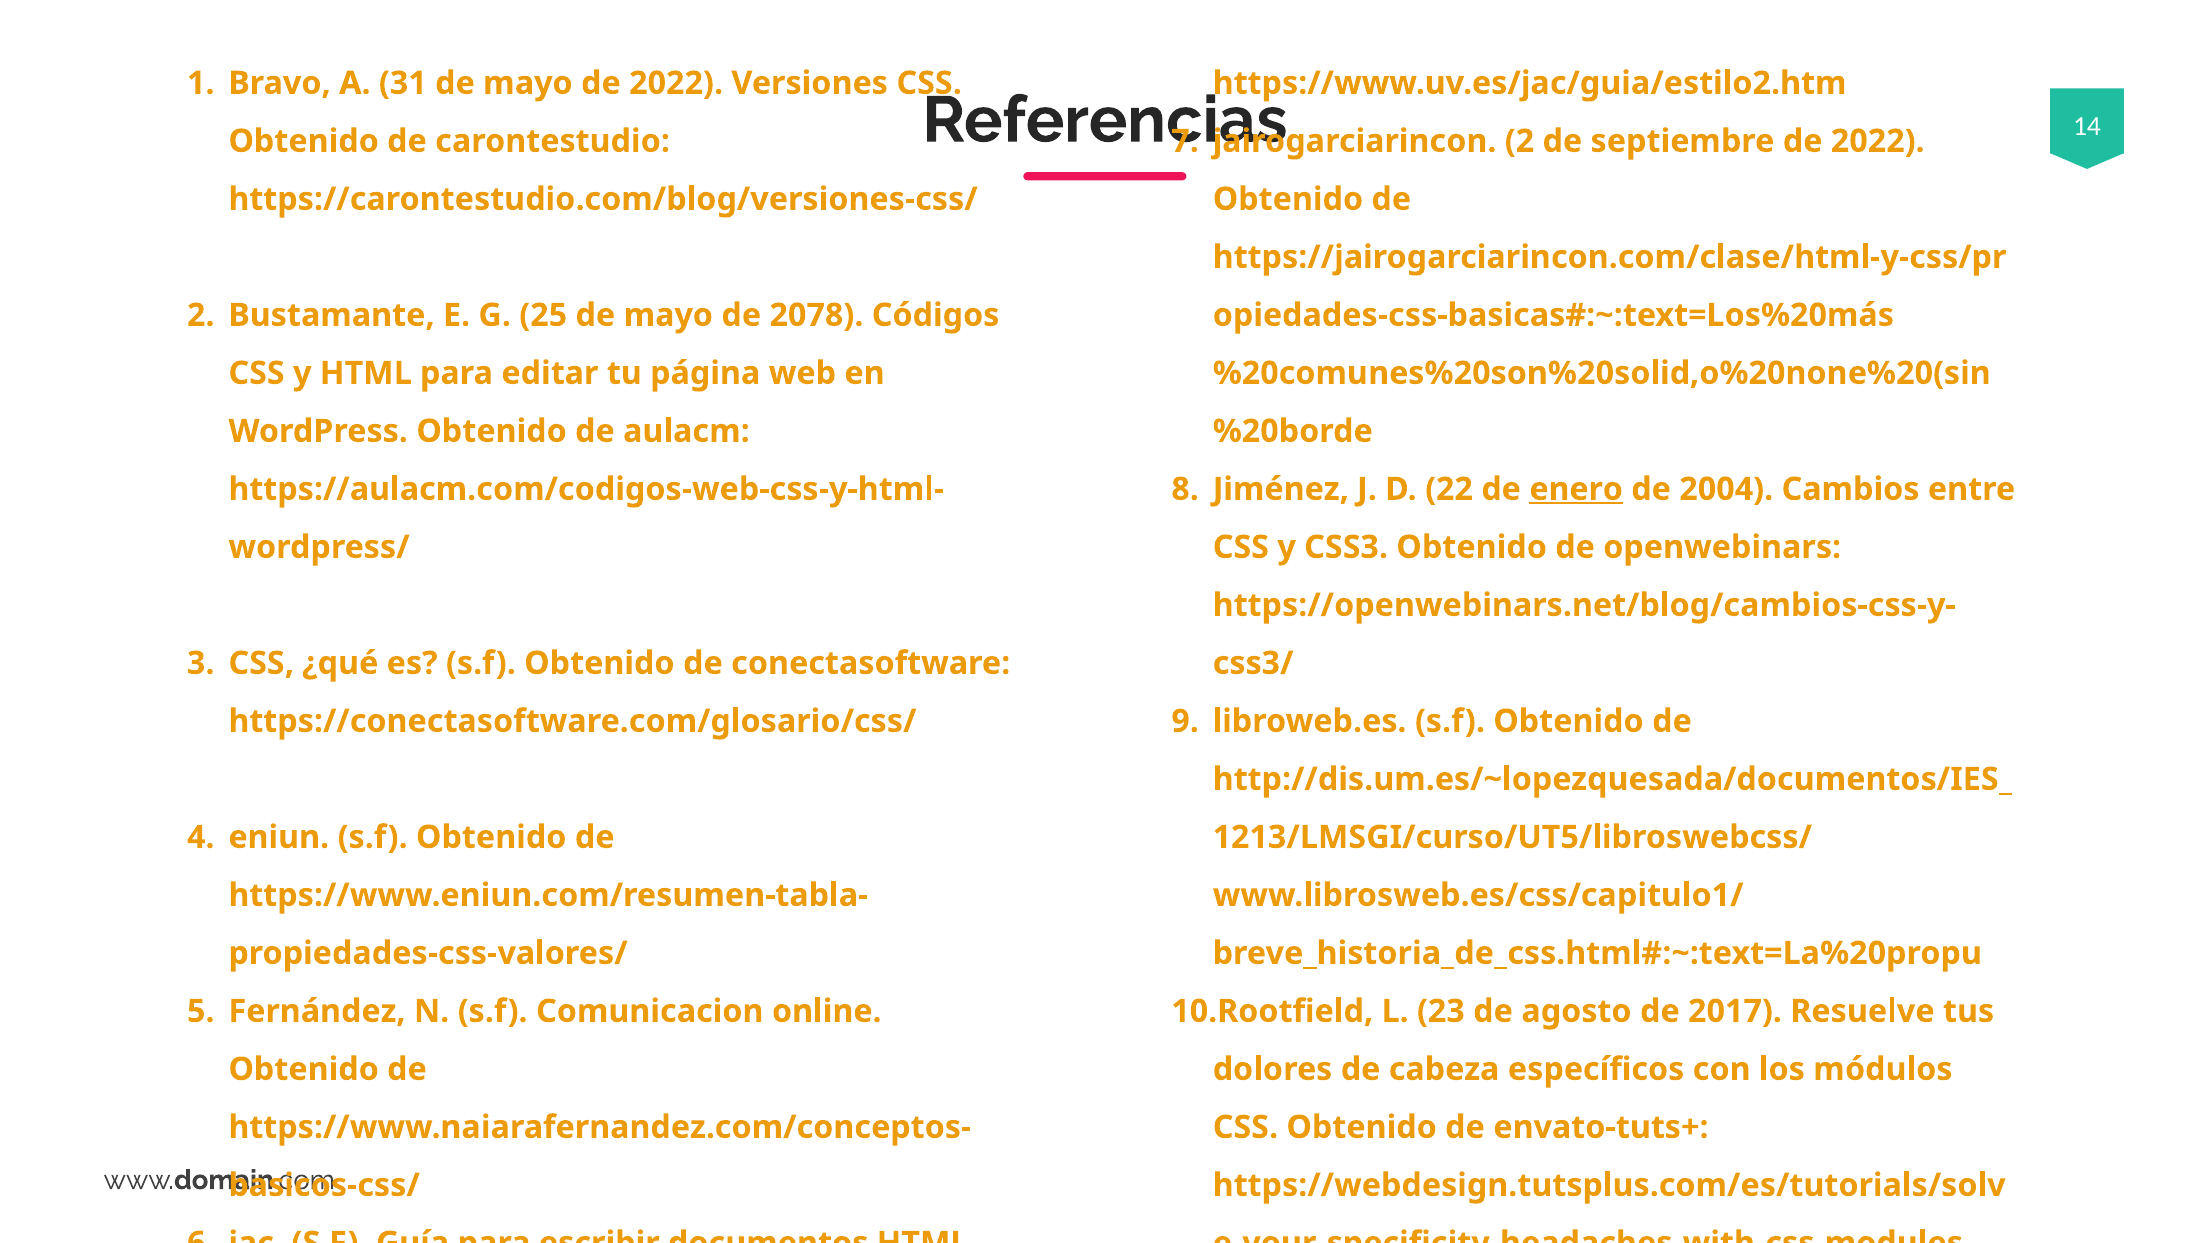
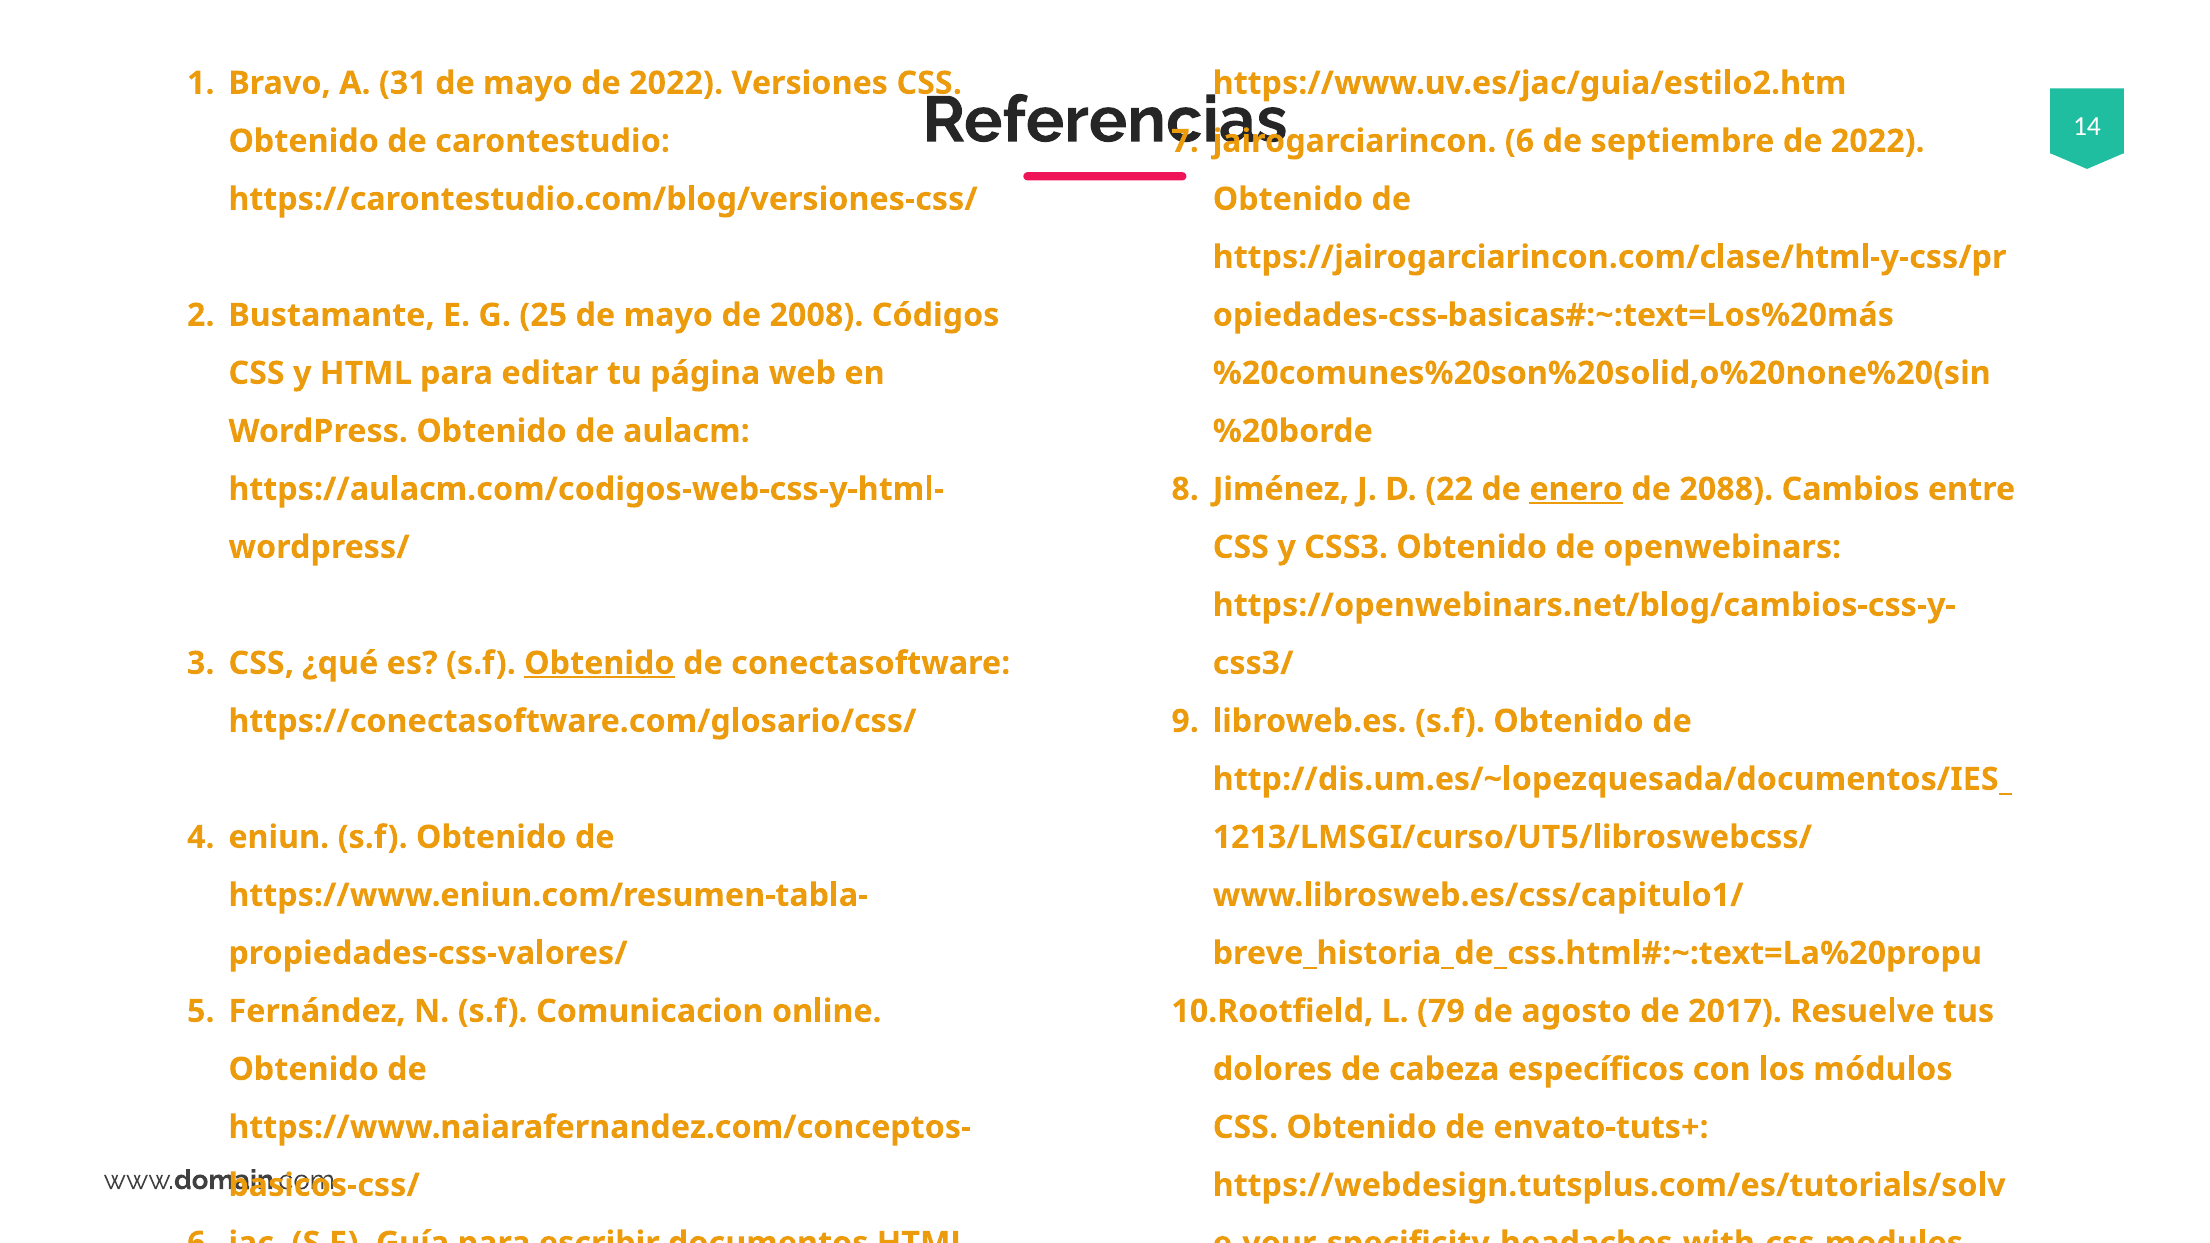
jairogarciarincon 2: 2 -> 6
2078: 2078 -> 2008
2004: 2004 -> 2088
Obtenido at (599, 663) underline: none -> present
23: 23 -> 79
